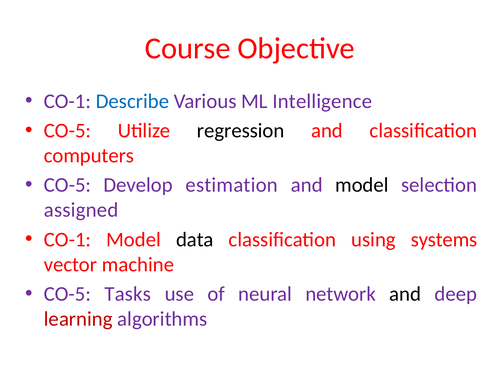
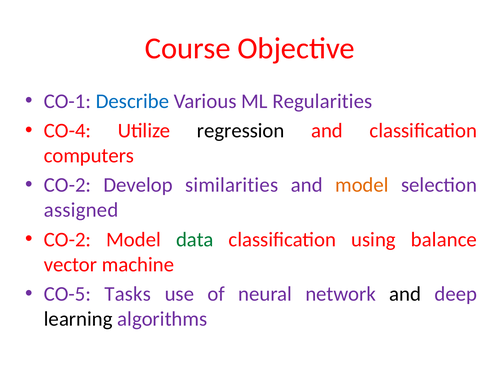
Intelligence: Intelligence -> Regularities
CO-5 at (67, 131): CO-5 -> CO-4
CO-5 at (67, 185): CO-5 -> CO-2
estimation: estimation -> similarities
model at (362, 185) colour: black -> orange
CO-1 at (67, 240): CO-1 -> CO-2
data colour: black -> green
systems: systems -> balance
learning colour: red -> black
